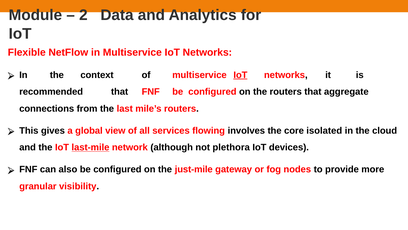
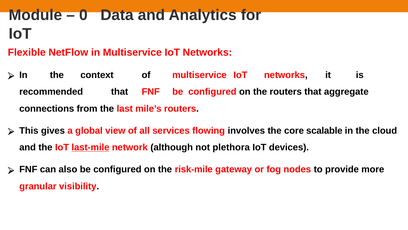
2: 2 -> 0
IoT at (240, 75) underline: present -> none
isolated: isolated -> scalable
just-mile: just-mile -> risk-mile
